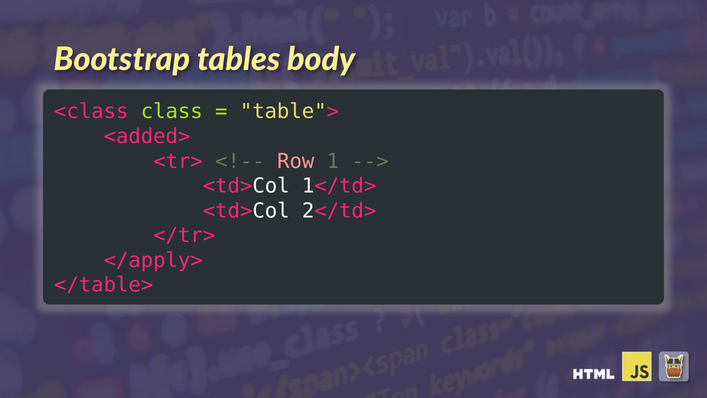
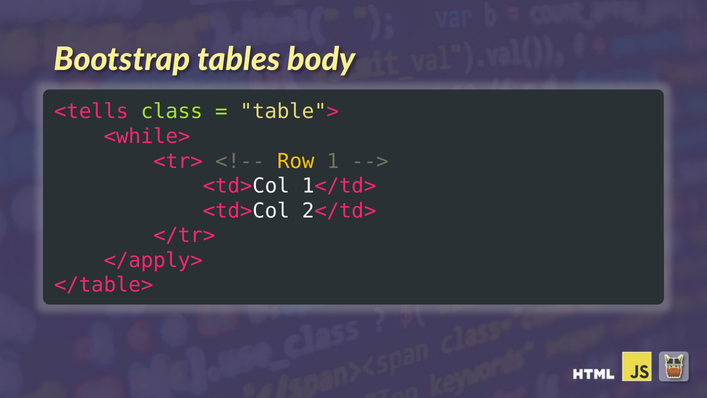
<class: <class -> <tells
<added>: <added> -> <while>
Row colour: pink -> yellow
